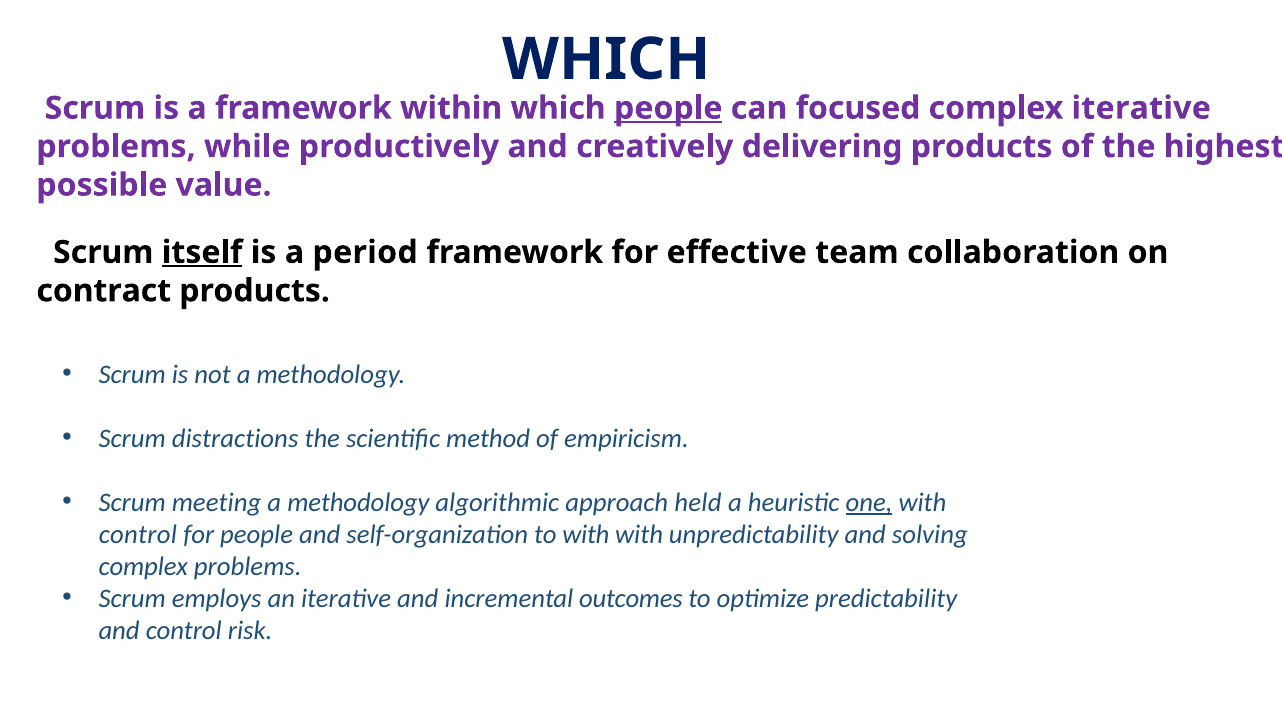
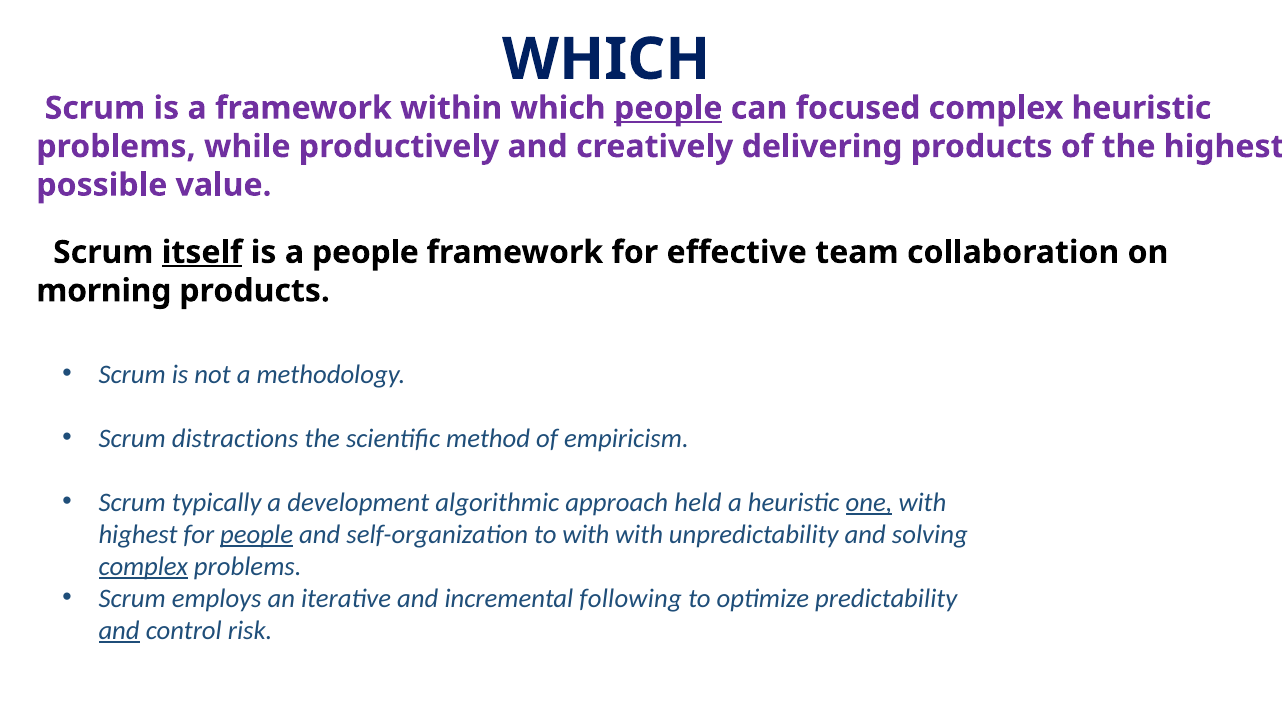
complex iterative: iterative -> heuristic
a period: period -> people
contract: contract -> morning
meeting: meeting -> typically
methodology at (358, 503): methodology -> development
control at (138, 535): control -> highest
people at (257, 535) underline: none -> present
complex at (143, 567) underline: none -> present
outcomes: outcomes -> following
and at (119, 631) underline: none -> present
